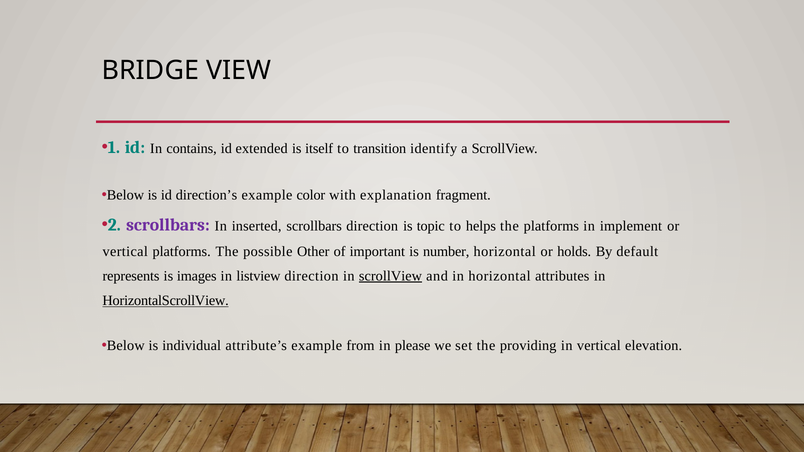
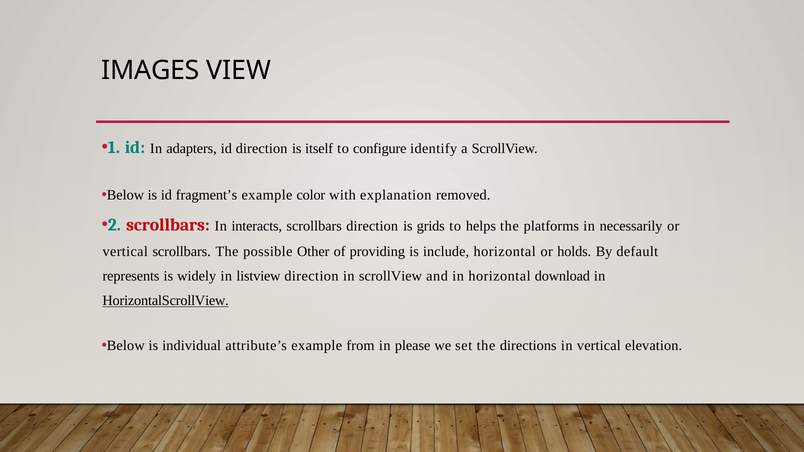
BRIDGE: BRIDGE -> IMAGES
contains: contains -> adapters
id extended: extended -> direction
transition: transition -> configure
direction’s: direction’s -> fragment’s
fragment: fragment -> removed
scrollbars at (168, 225) colour: purple -> red
inserted: inserted -> interacts
topic: topic -> grids
implement: implement -> necessarily
vertical platforms: platforms -> scrollbars
important: important -> providing
number: number -> include
images: images -> widely
scrollView at (390, 276) underline: present -> none
attributes: attributes -> download
providing: providing -> directions
